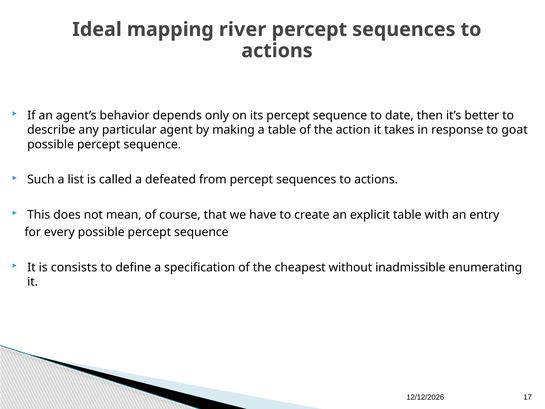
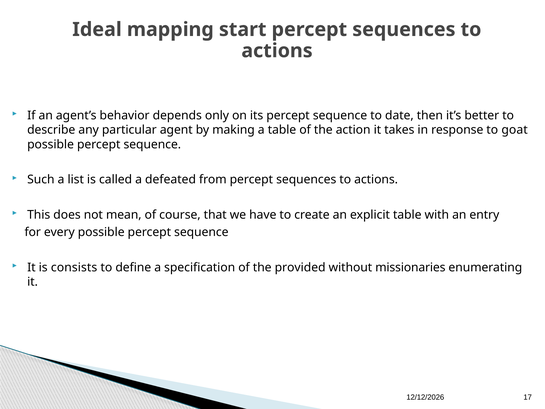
river: river -> start
cheapest: cheapest -> provided
inadmissible: inadmissible -> missionaries
